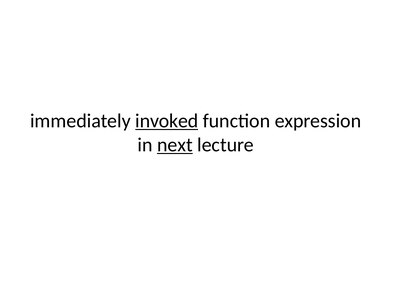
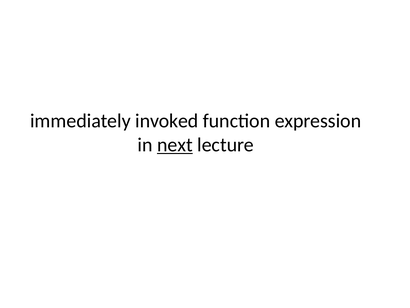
invoked underline: present -> none
